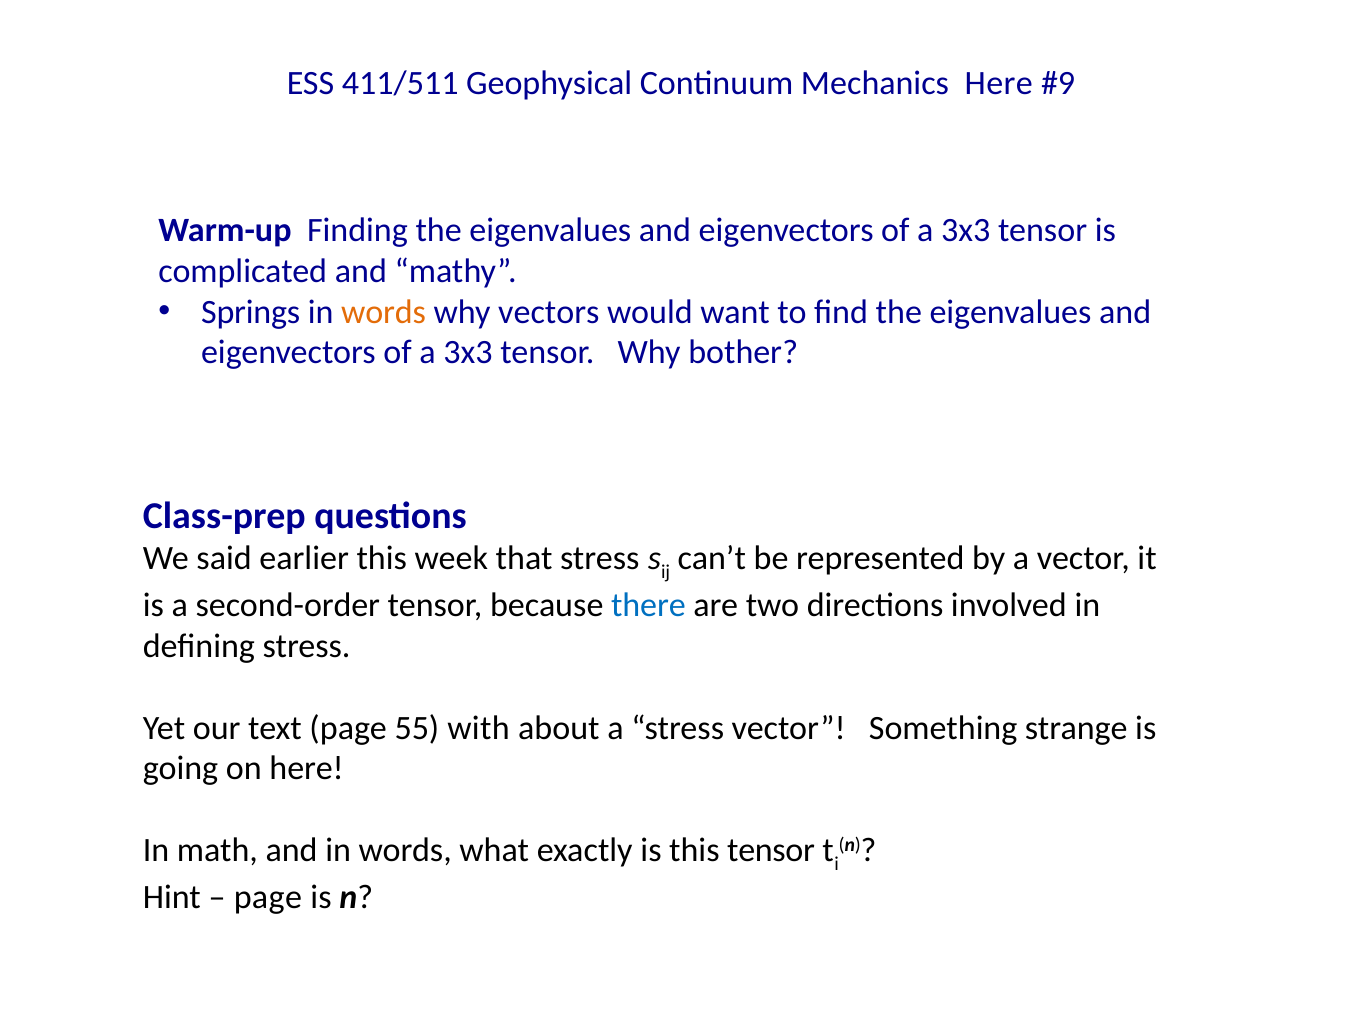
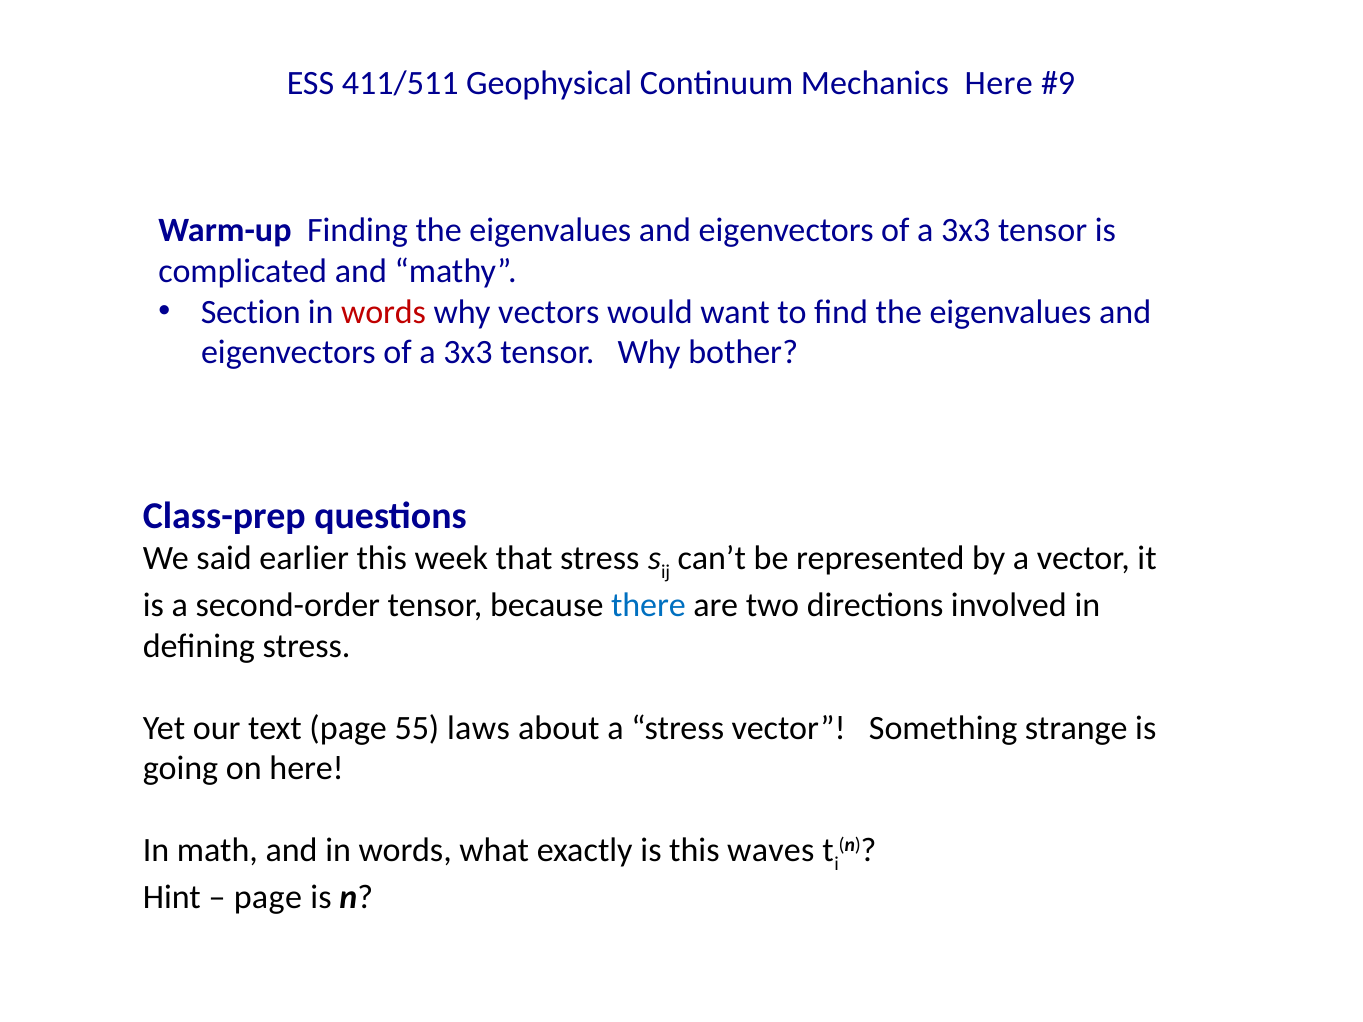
Springs: Springs -> Section
words at (384, 312) colour: orange -> red
with: with -> laws
this tensor: tensor -> waves
